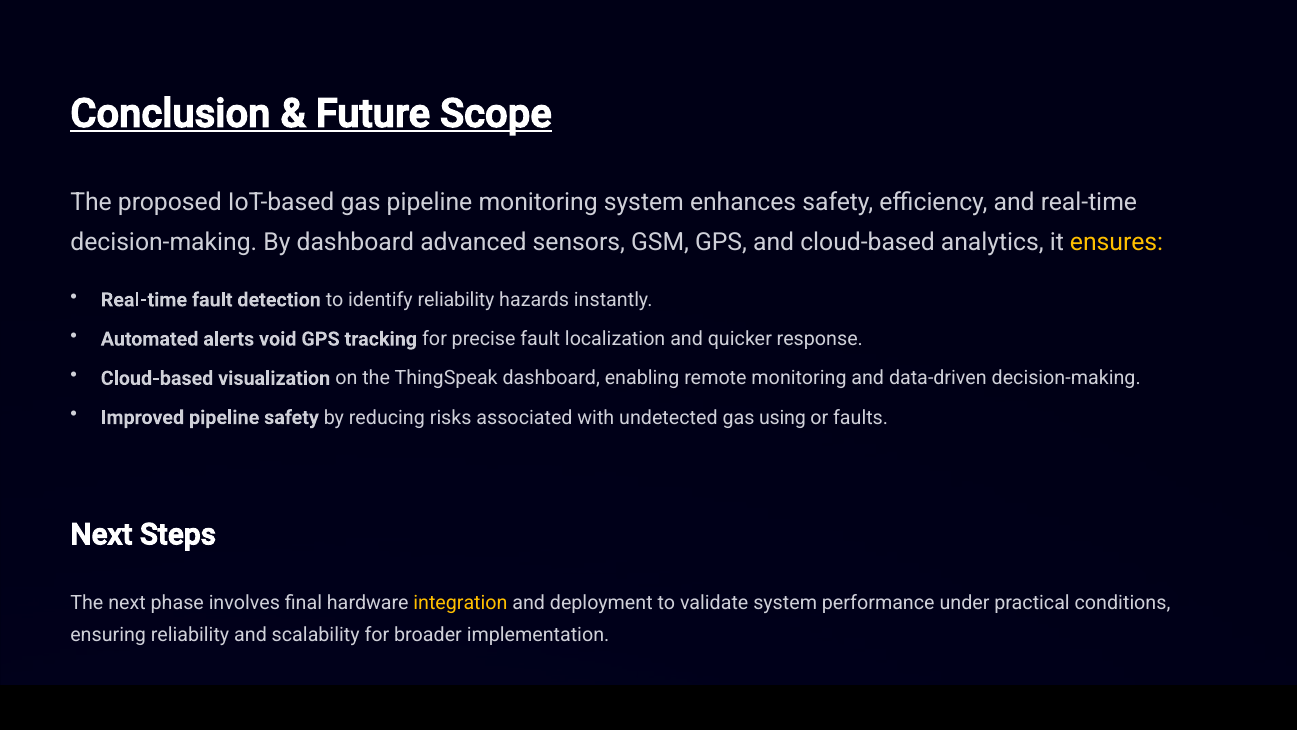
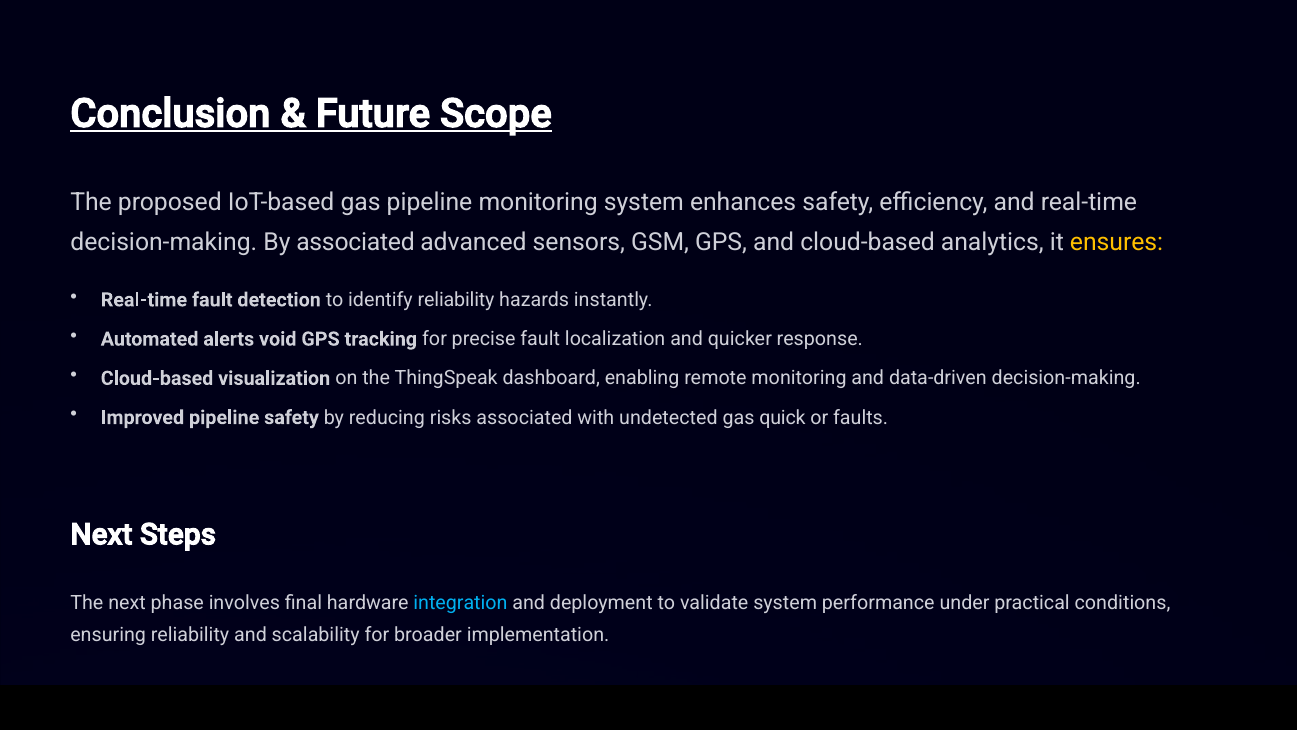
By dashboard: dashboard -> associated
using: using -> quick
integration colour: yellow -> light blue
